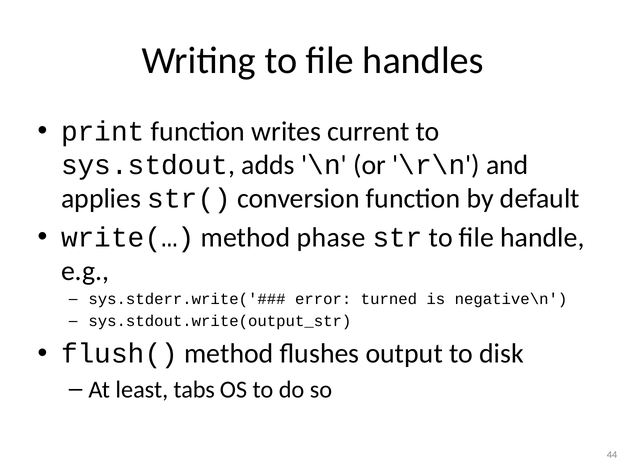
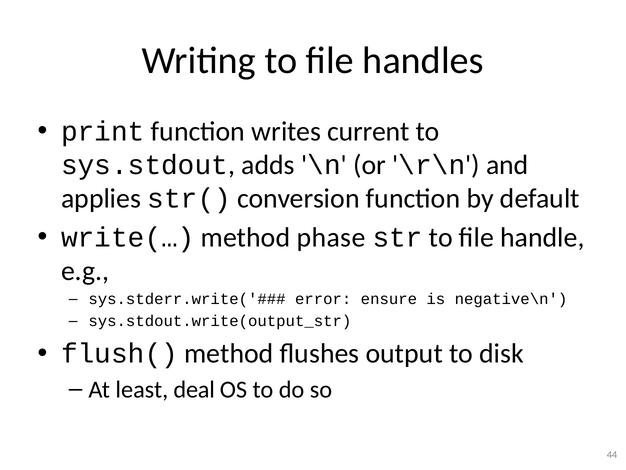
turned: turned -> ensure
tabs: tabs -> deal
